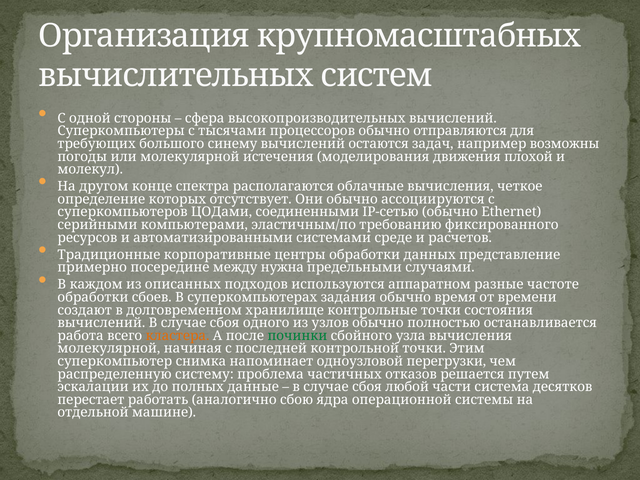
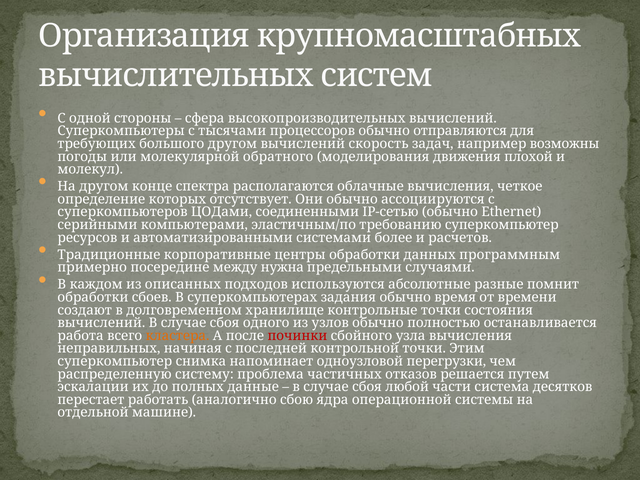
большого синему: синему -> другом
остаются: остаются -> скорость
истечения: истечения -> обратного
требованию фиксированного: фиксированного -> суперкомпьютер
среде: среде -> более
представление: представление -> программным
аппаратном: аппаратном -> абсолютные
частоте: частоте -> помнит
починки colour: green -> red
молекулярной at (109, 349): молекулярной -> неправильных
